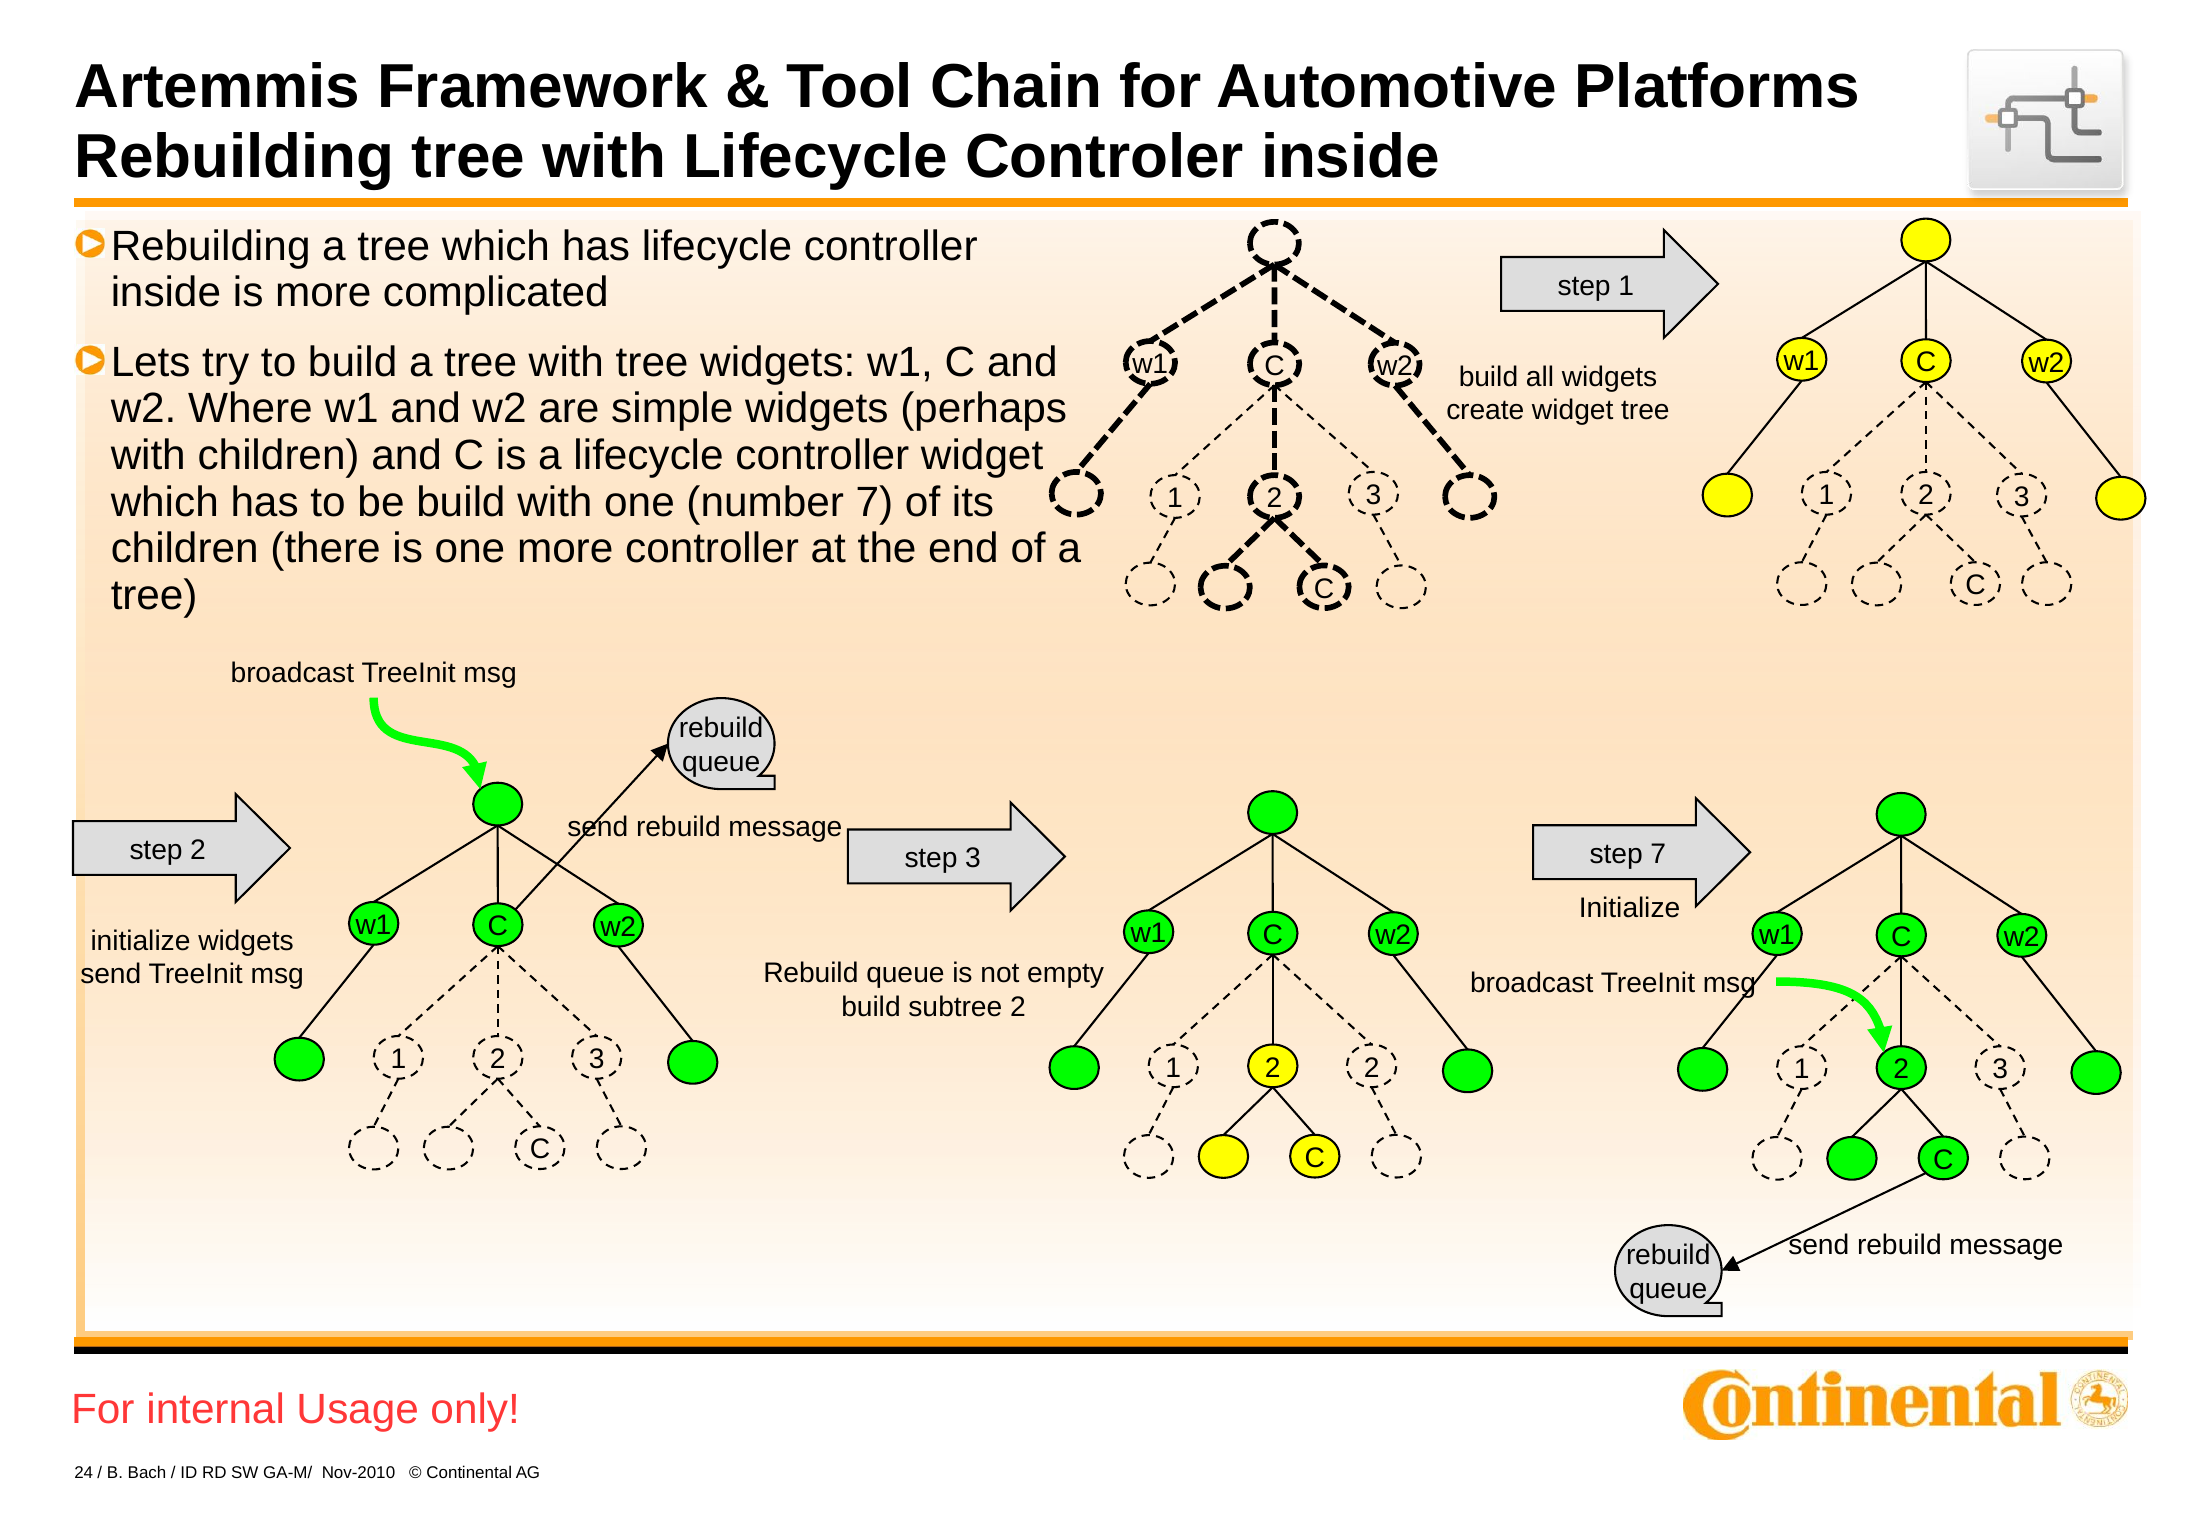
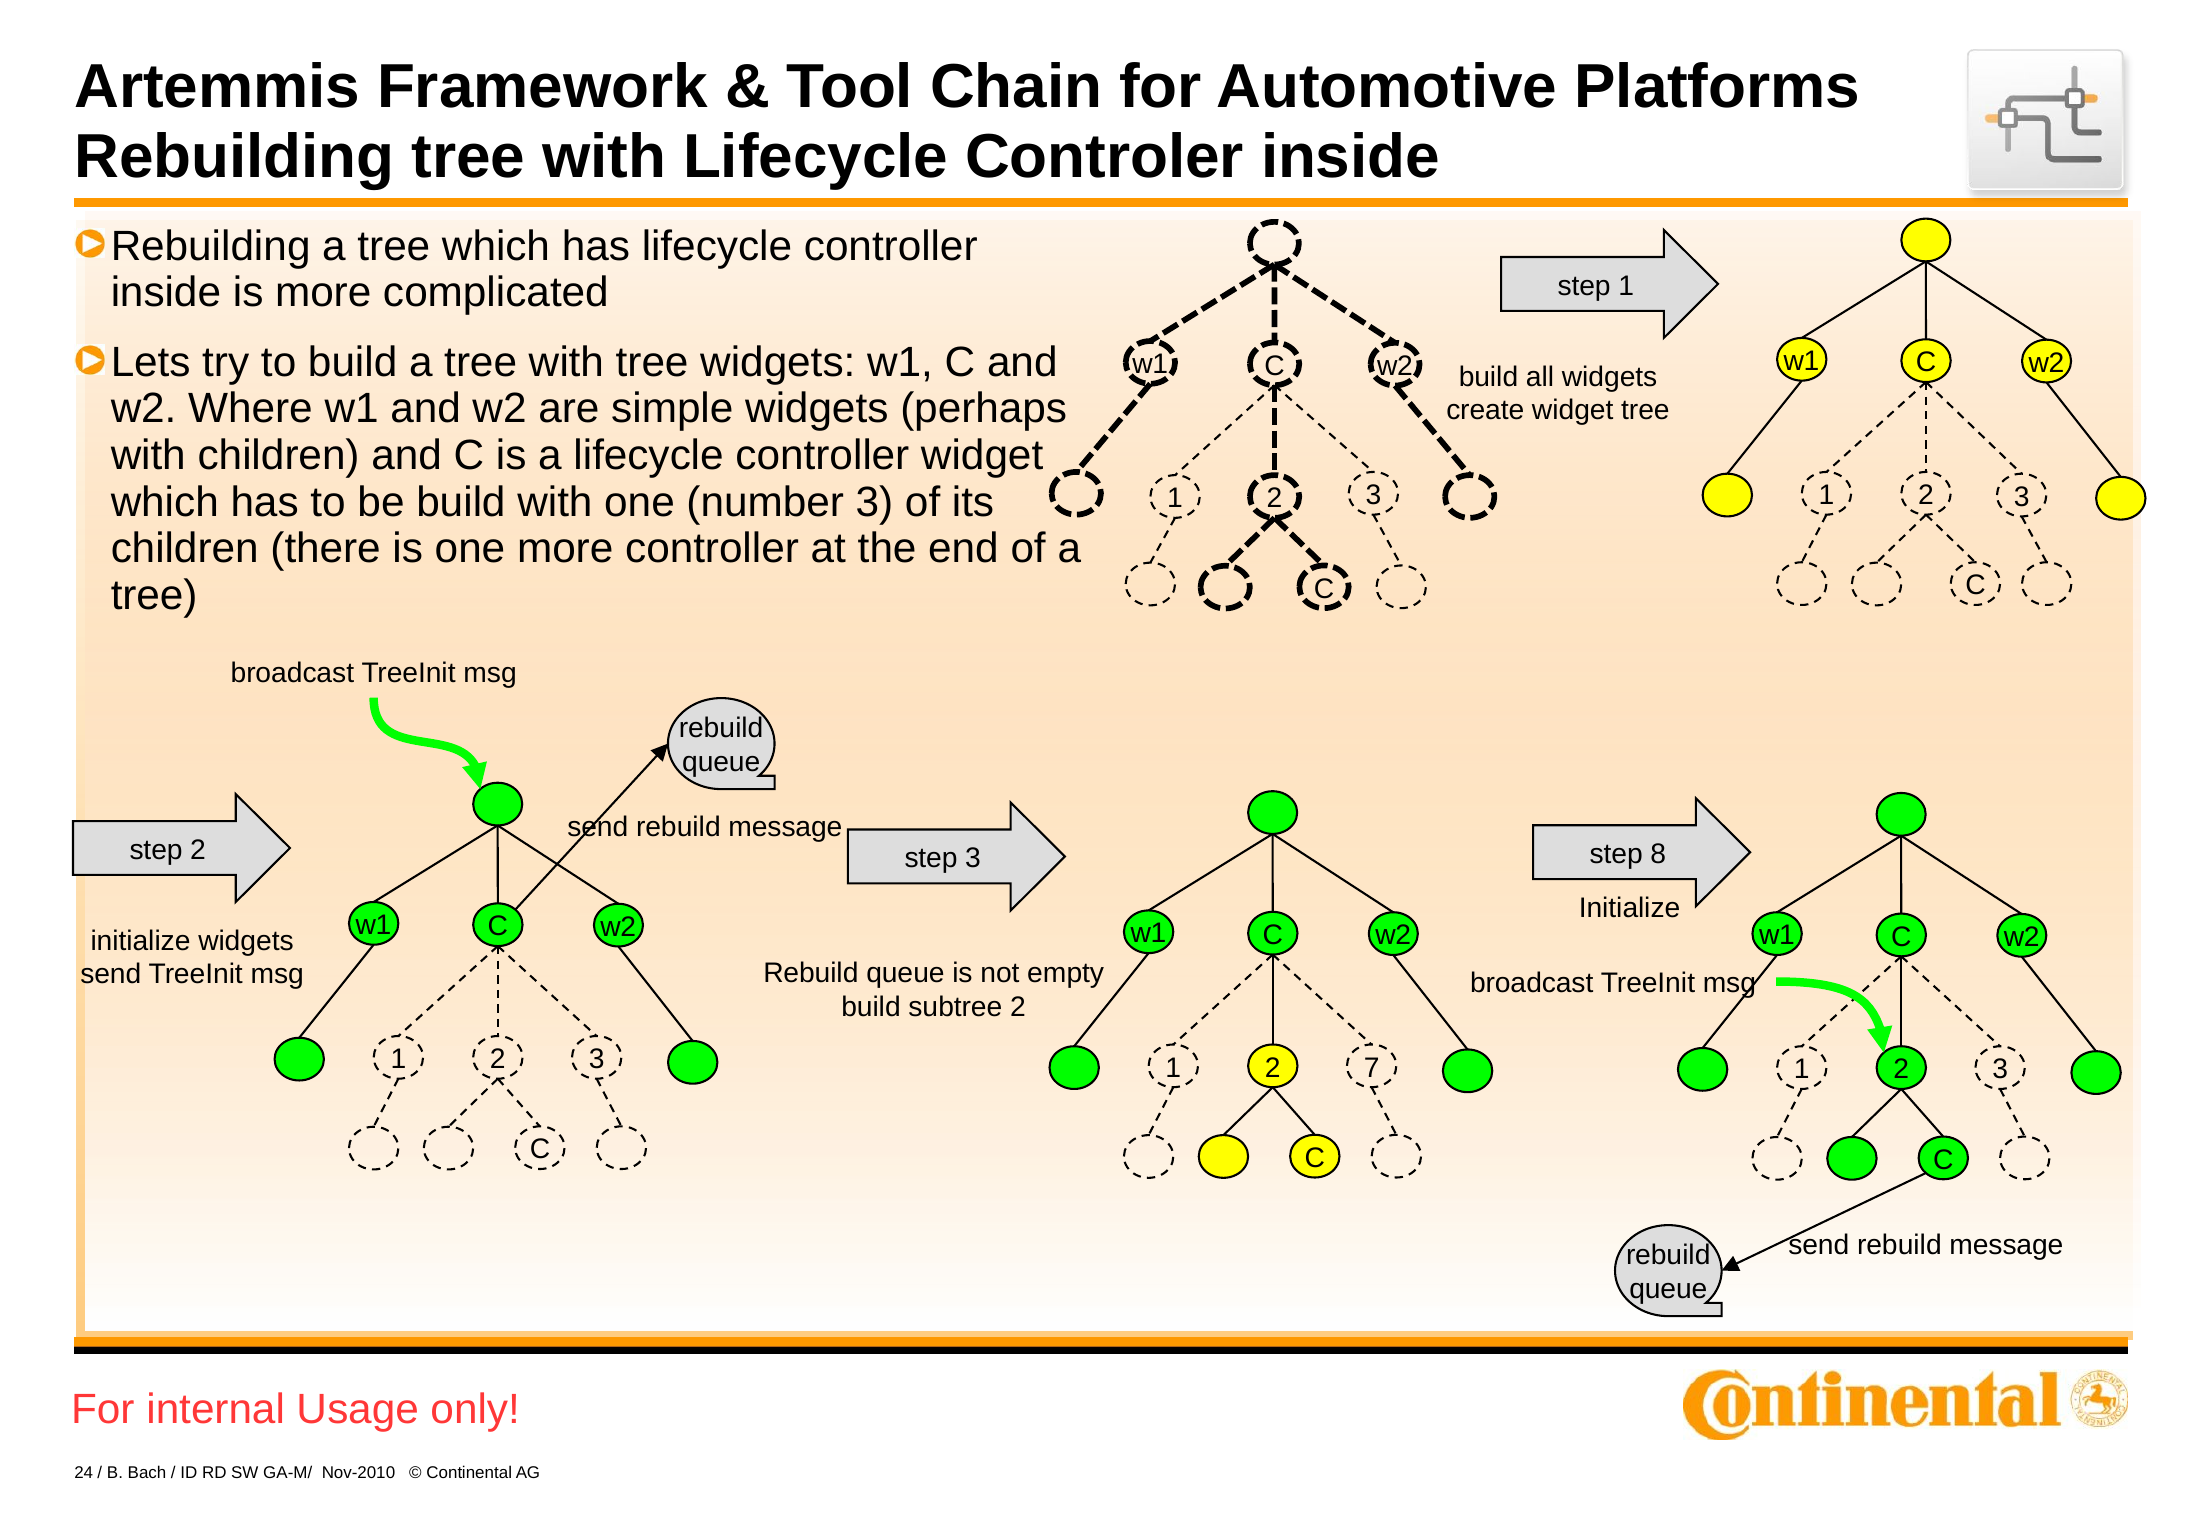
number 7: 7 -> 3
step 7: 7 -> 8
1 2: 2 -> 7
